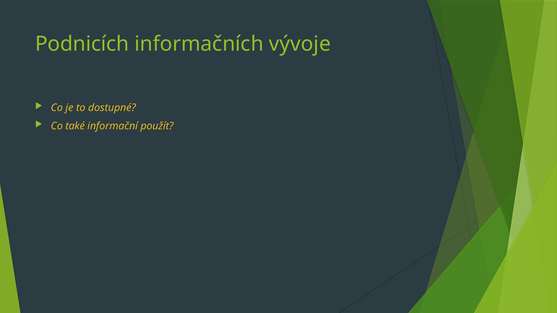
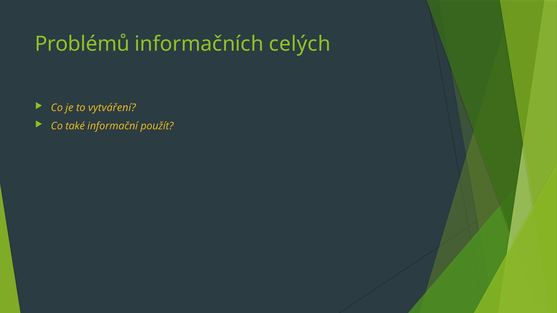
Podnicích: Podnicích -> Problémů
vývoje: vývoje -> celých
dostupné: dostupné -> vytváření
